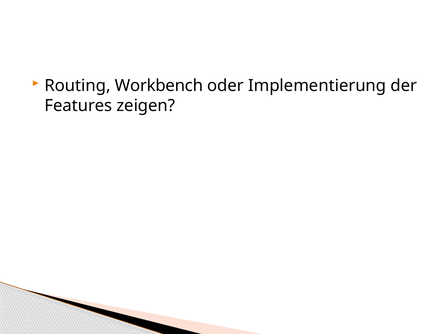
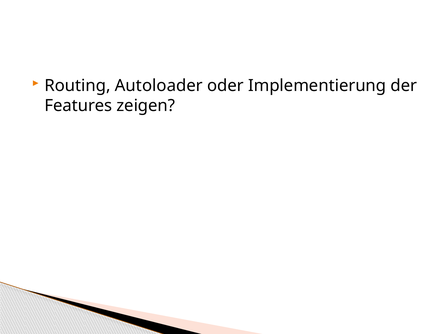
Workbench: Workbench -> Autoloader
